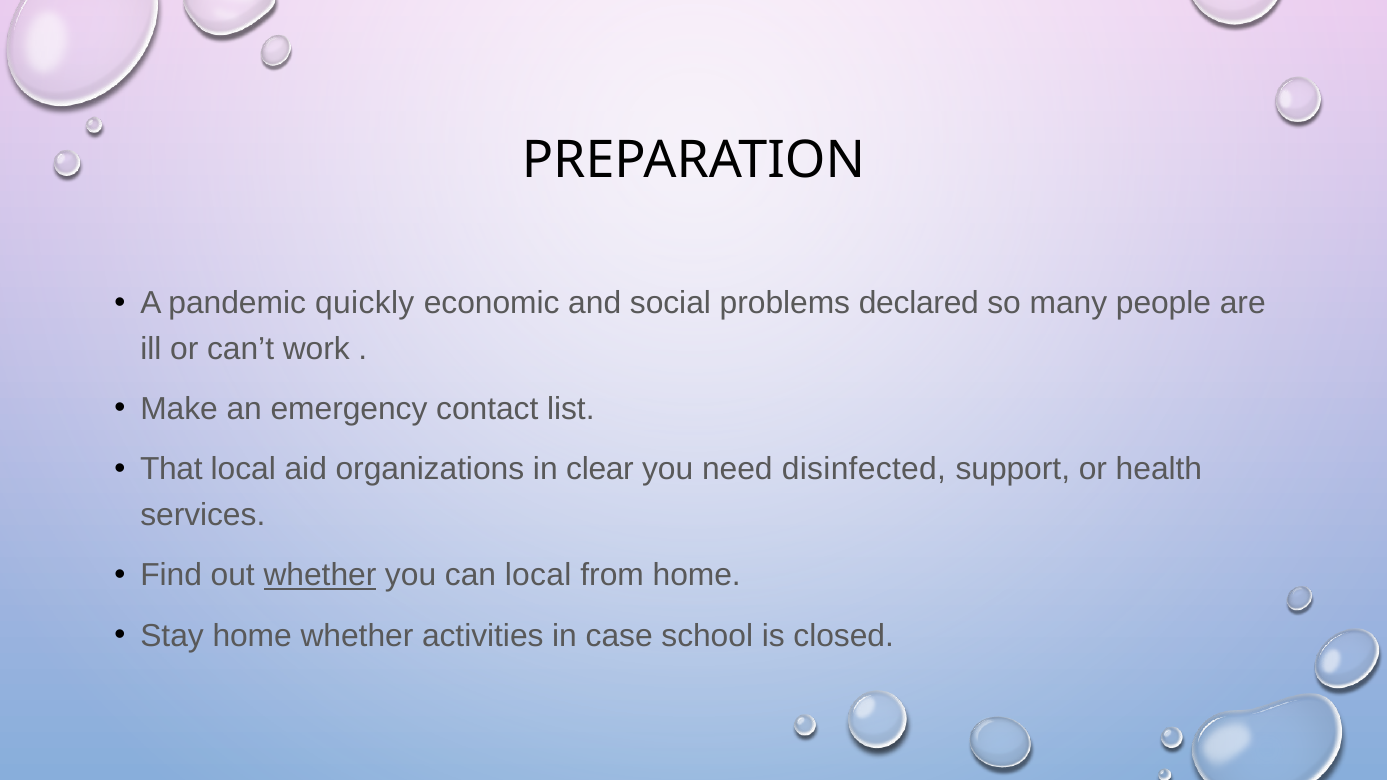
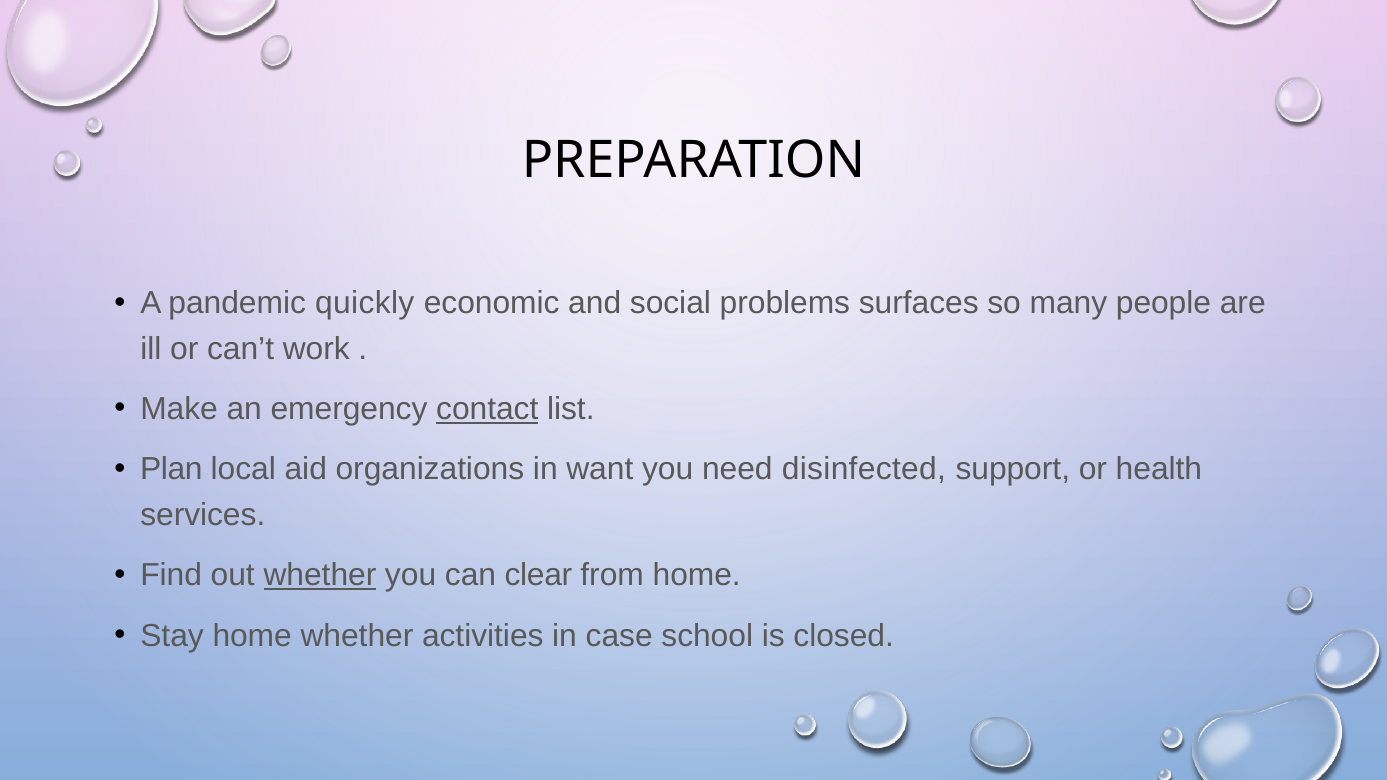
declared: declared -> surfaces
contact underline: none -> present
That: That -> Plan
clear: clear -> want
can local: local -> clear
